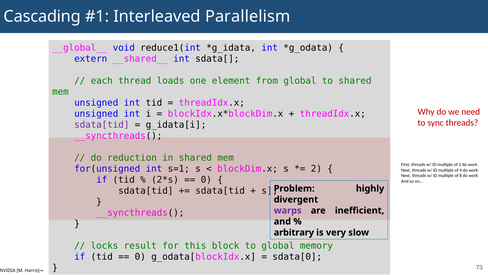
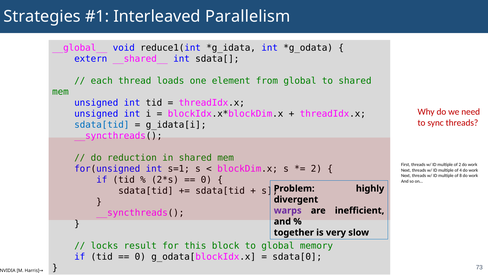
Cascading: Cascading -> Strategies
sdata[tid at (102, 125) colour: purple -> blue
arbitrary: arbitrary -> together
